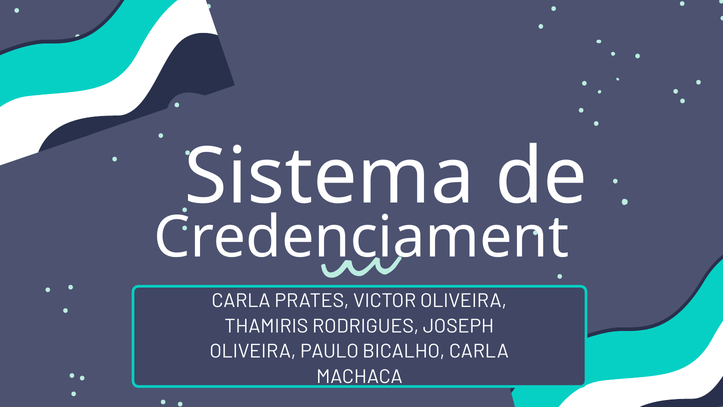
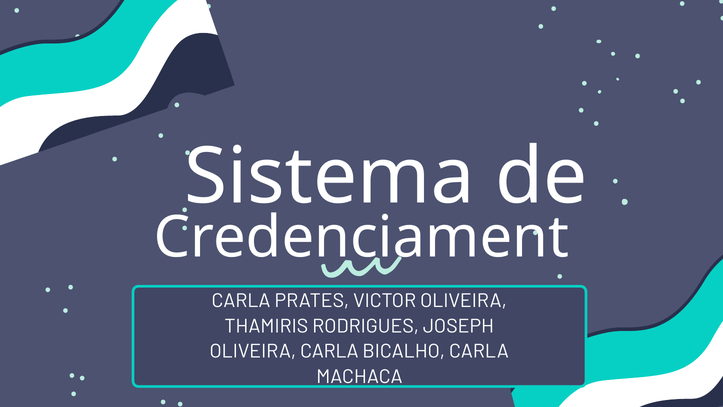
OLIVEIRA PAULO: PAULO -> CARLA
